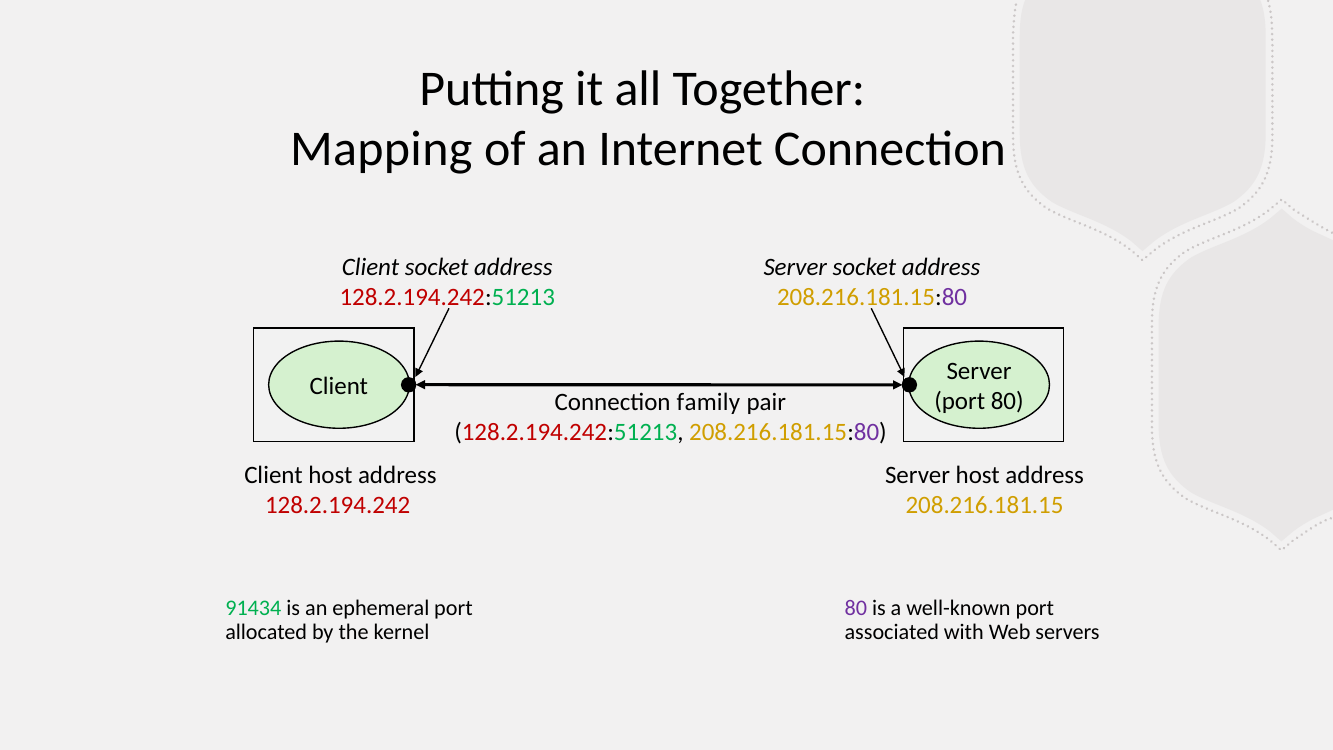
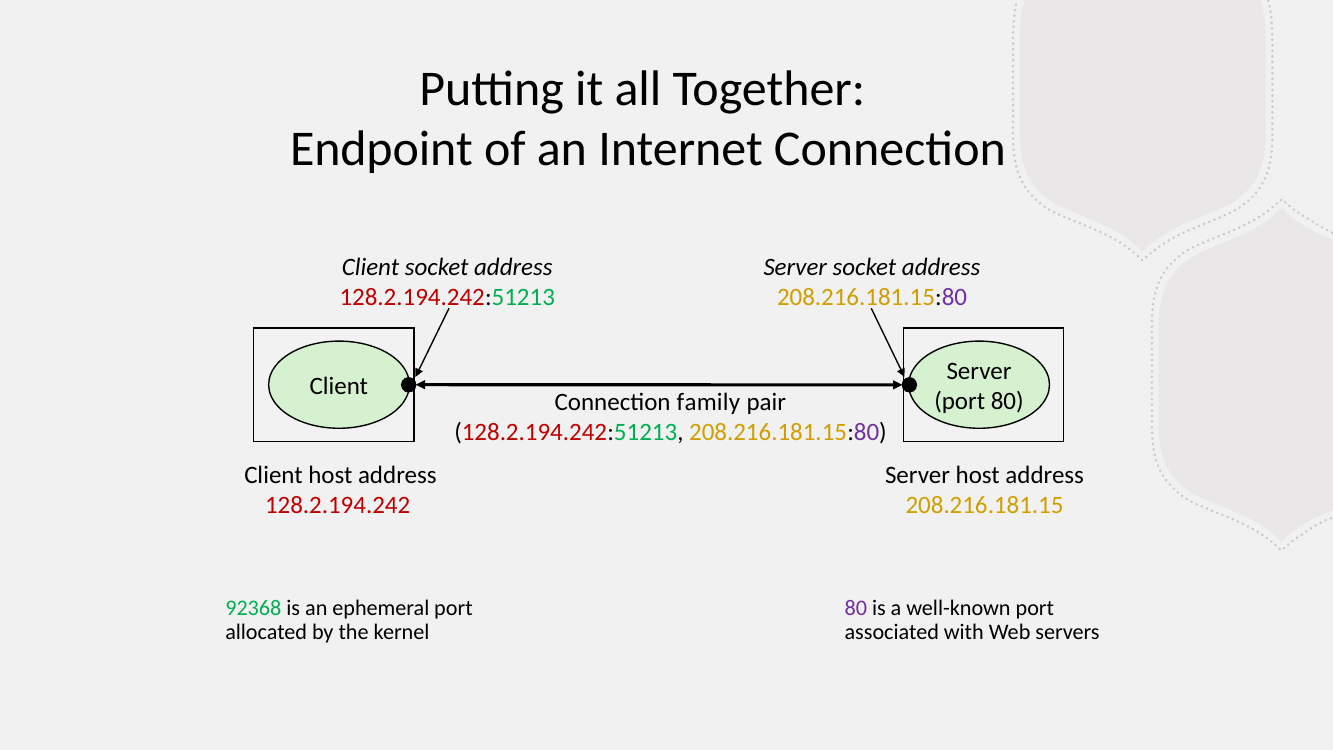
Mapping: Mapping -> Endpoint
91434: 91434 -> 92368
